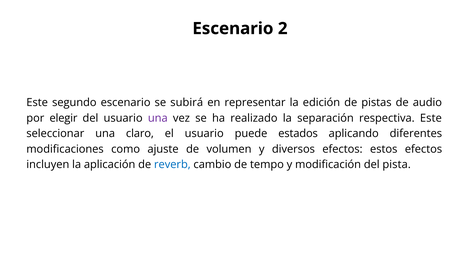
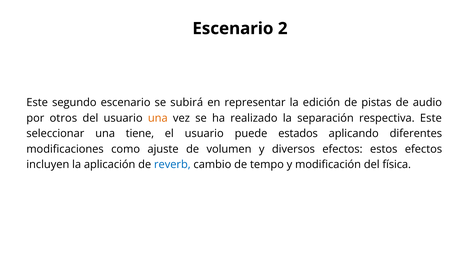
elegir: elegir -> otros
una at (158, 118) colour: purple -> orange
claro: claro -> tiene
pista: pista -> física
